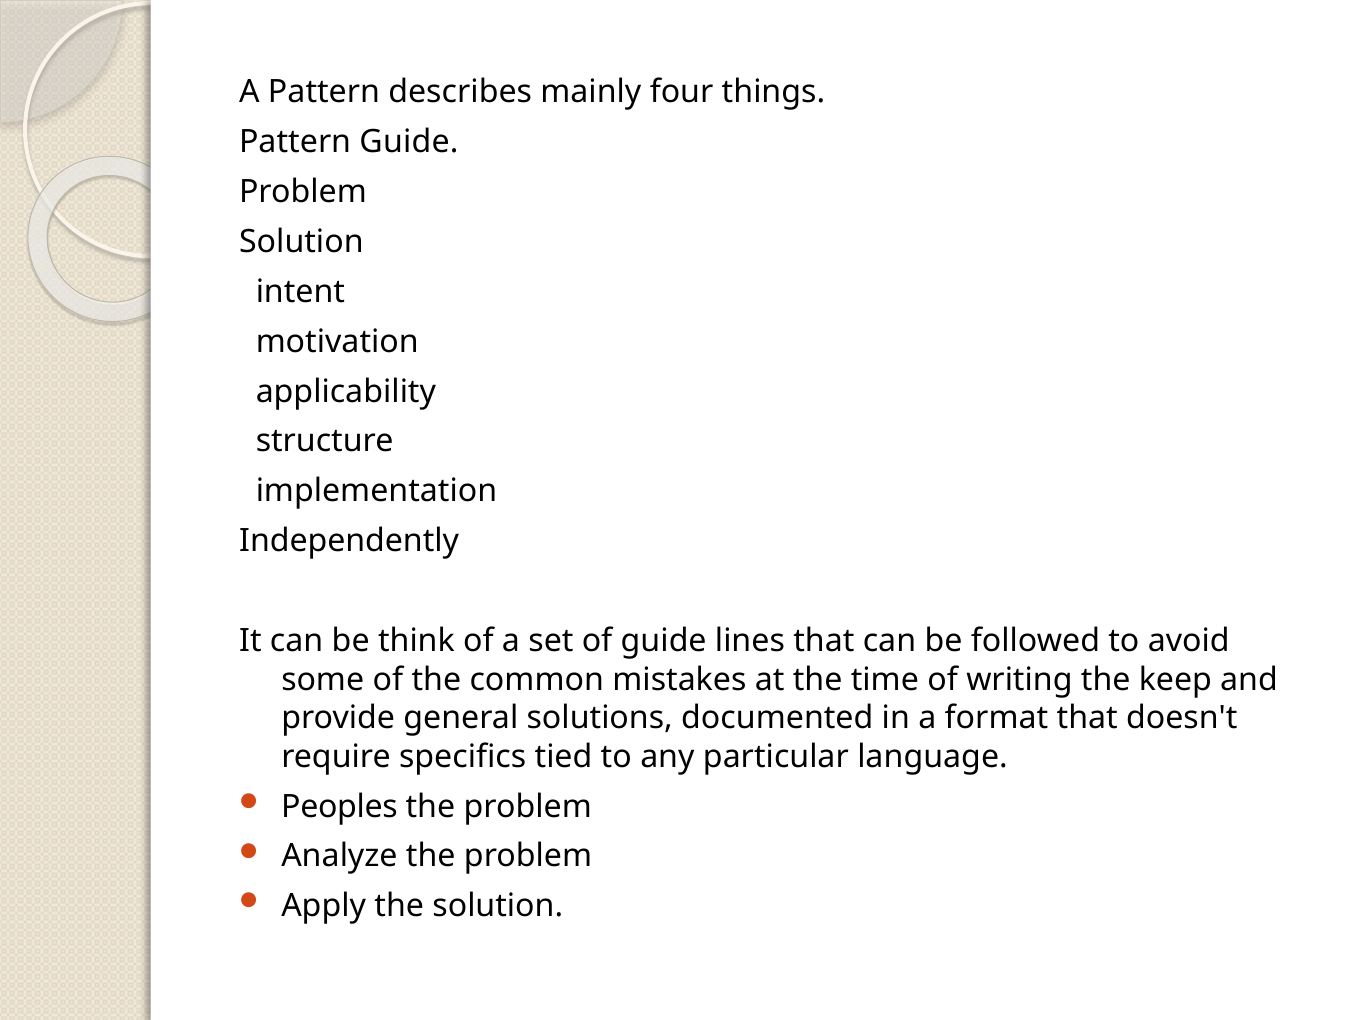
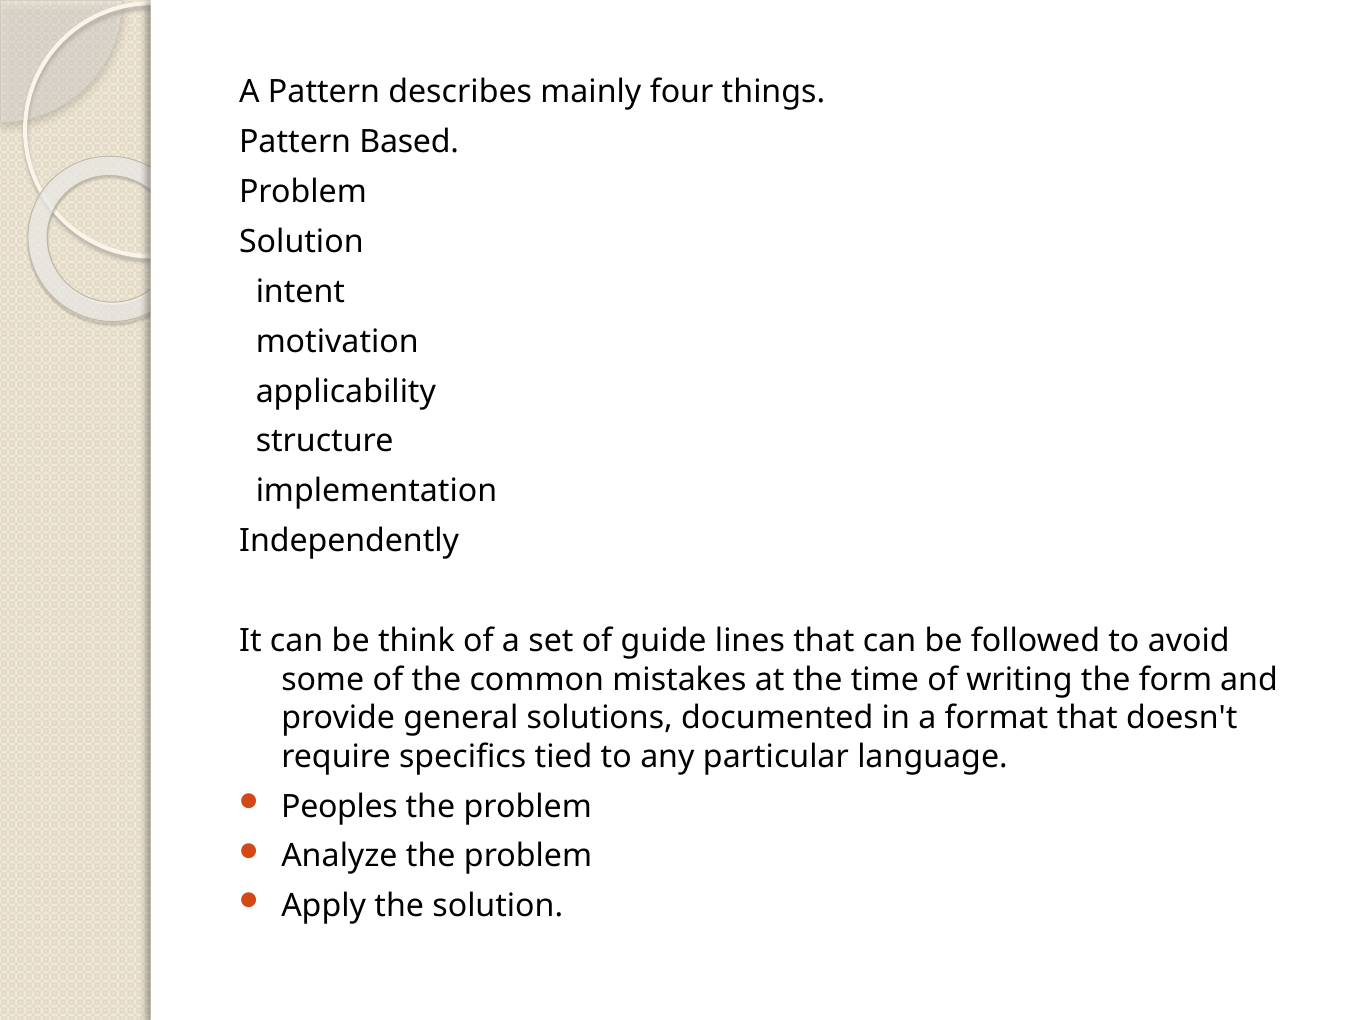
Pattern Guide: Guide -> Based
keep: keep -> form
